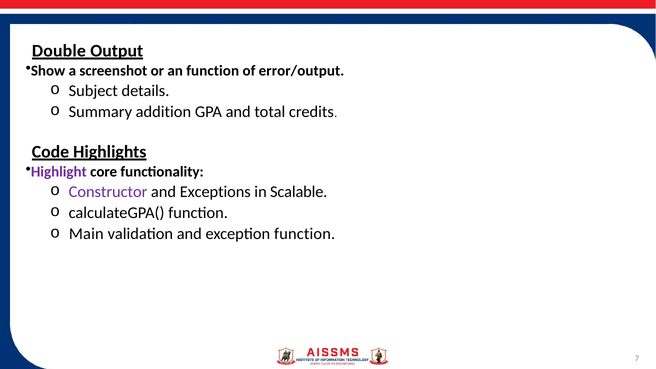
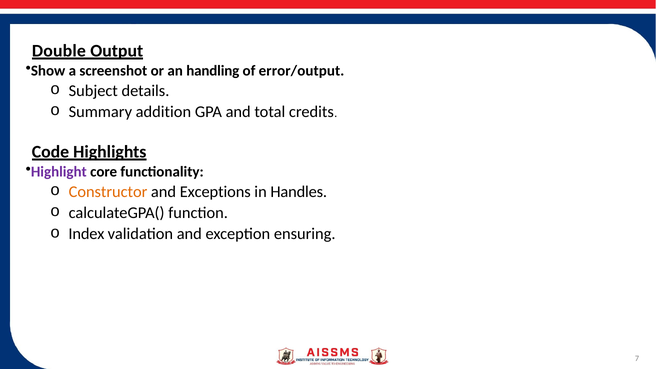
an function: function -> handling
Constructor colour: purple -> orange
Scalable: Scalable -> Handles
Main: Main -> Index
exception function: function -> ensuring
